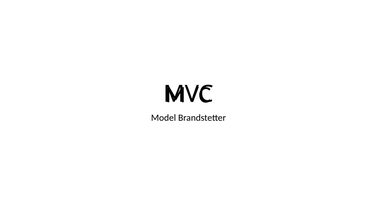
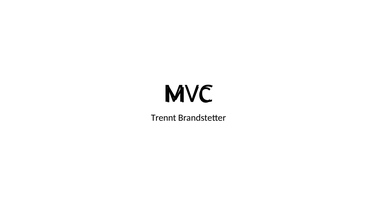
Model: Model -> Trennt
